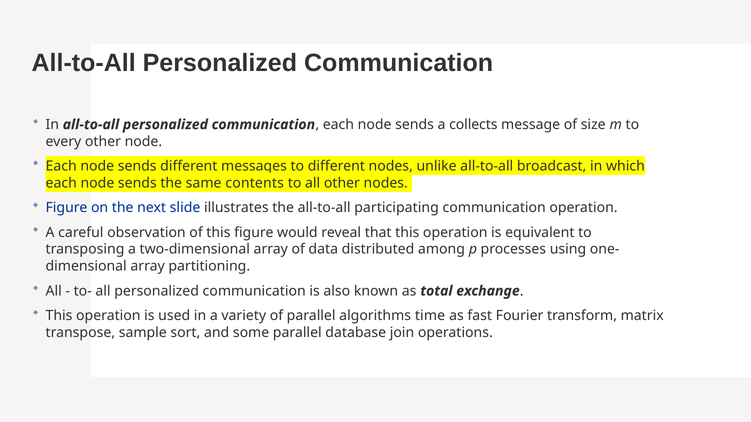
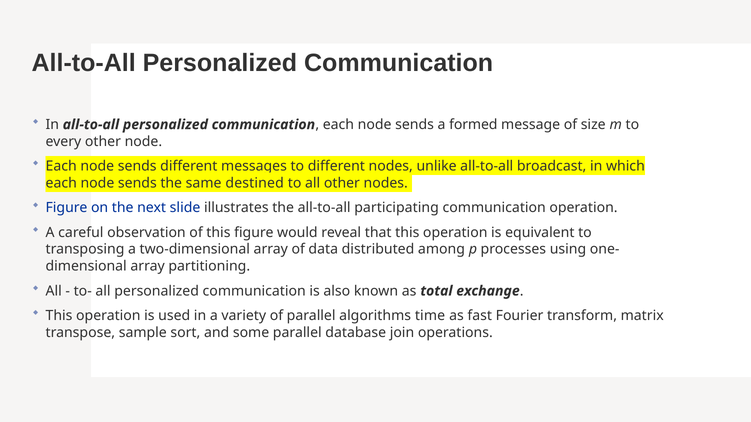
collects: collects -> formed
contents: contents -> destined
